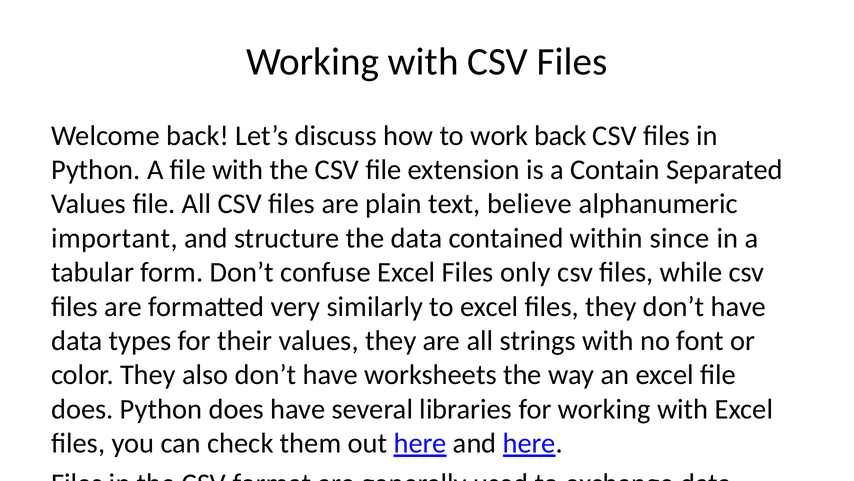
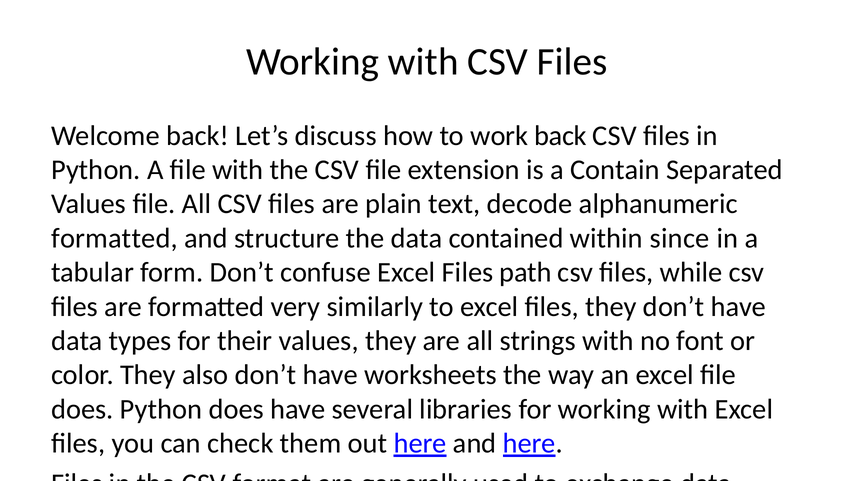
believe: believe -> decode
important at (114, 238): important -> formatted
only: only -> path
